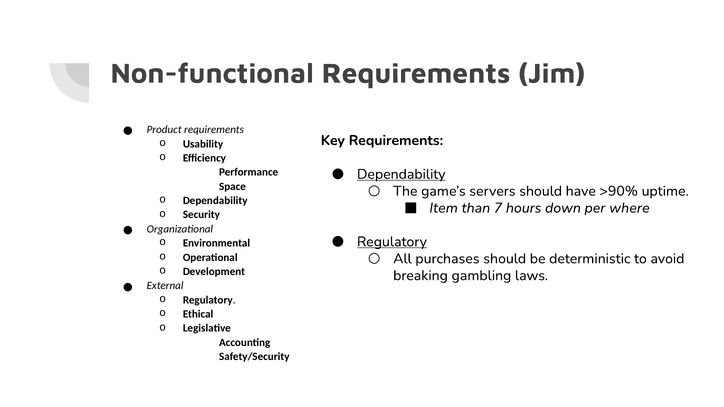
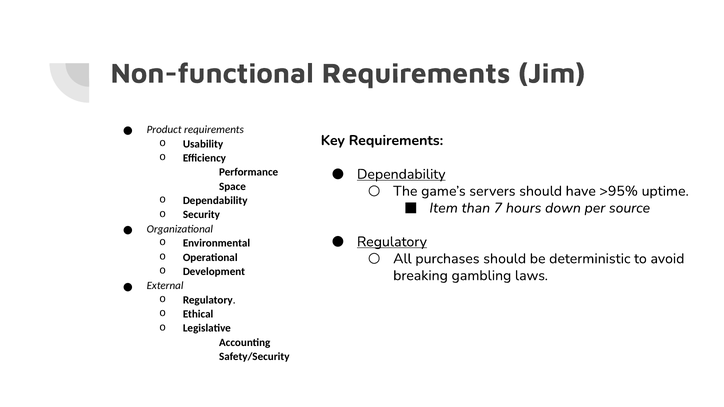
>90%: >90% -> >95%
where: where -> source
